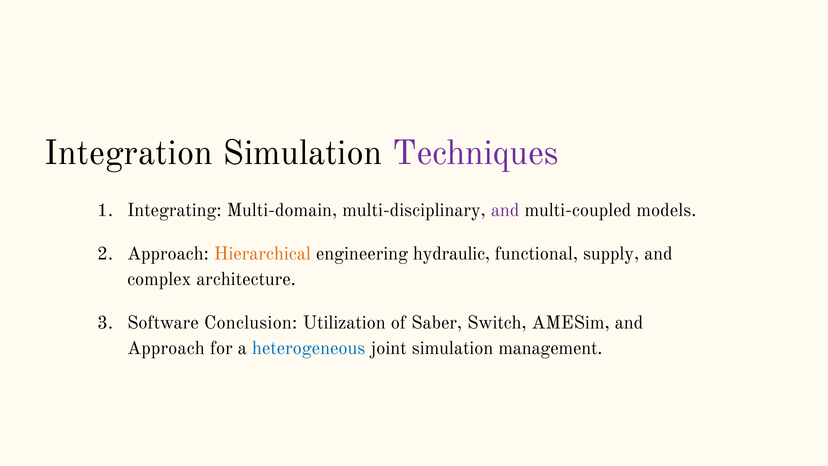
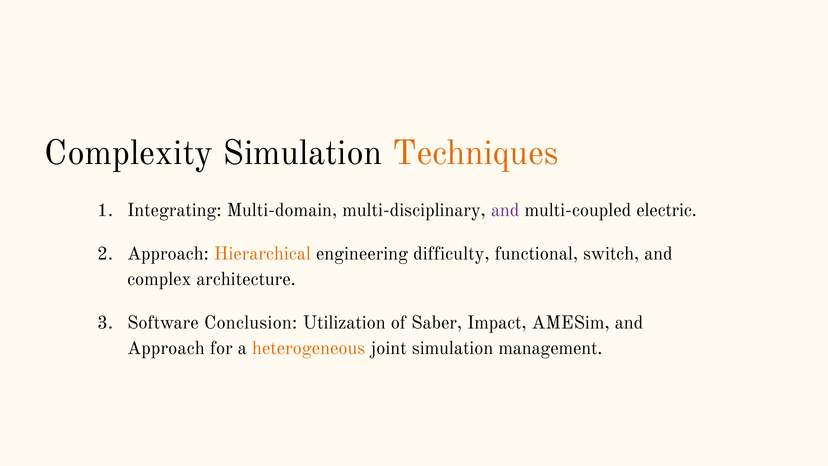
Integration: Integration -> Complexity
Techniques colour: purple -> orange
models: models -> electric
hydraulic: hydraulic -> difficulty
supply: supply -> switch
Switch: Switch -> Impact
heterogeneous colour: blue -> orange
